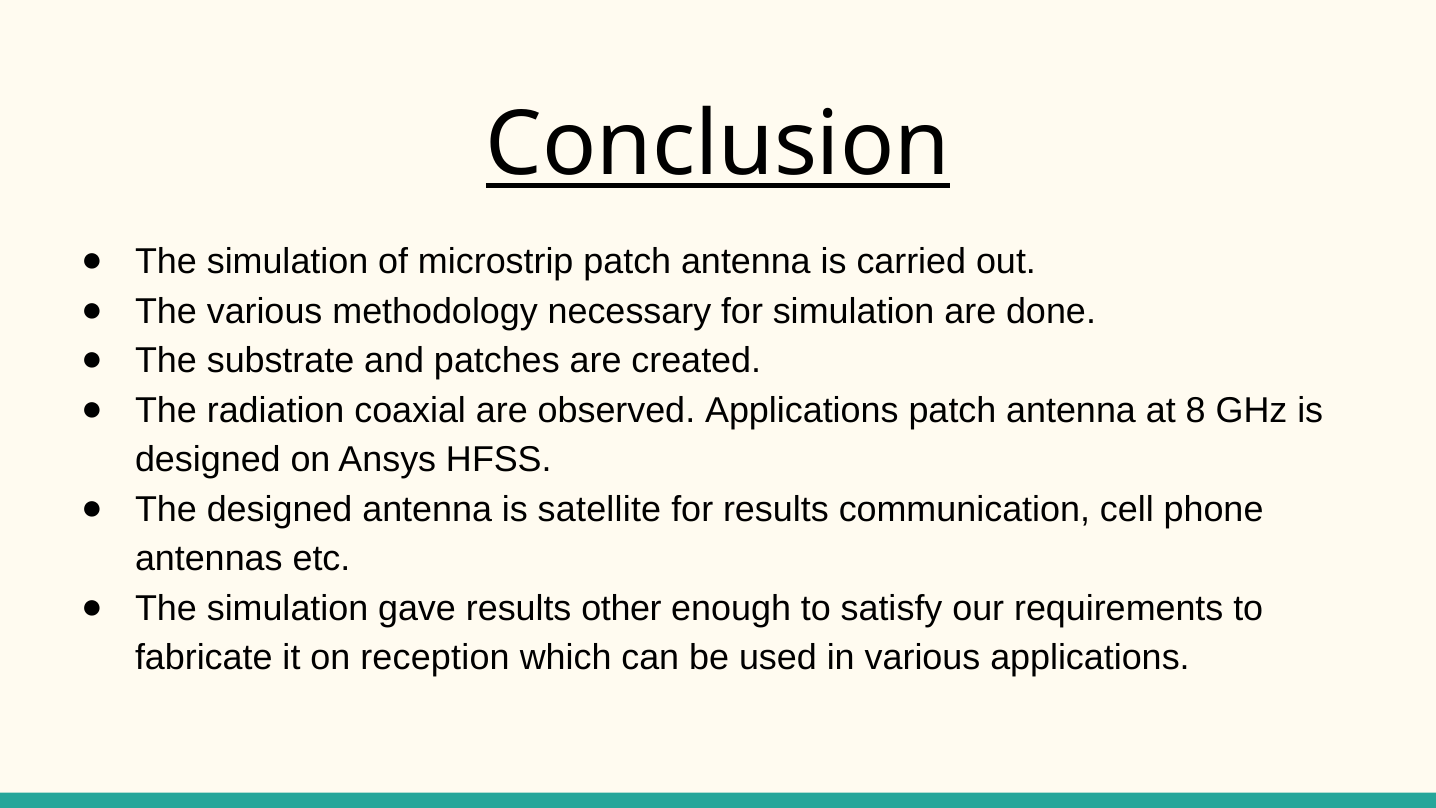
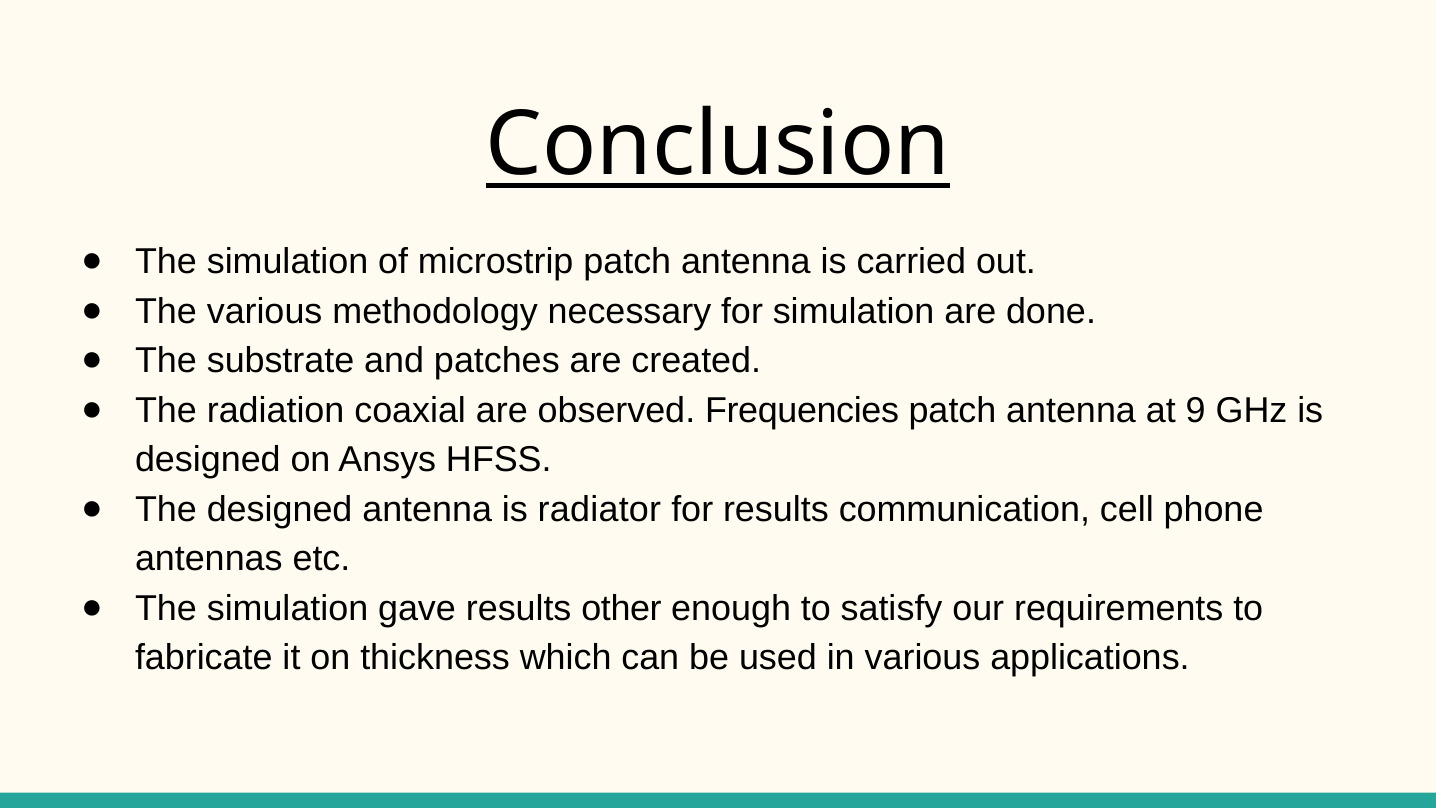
observed Applications: Applications -> Frequencies
8: 8 -> 9
satellite: satellite -> radiator
reception: reception -> thickness
